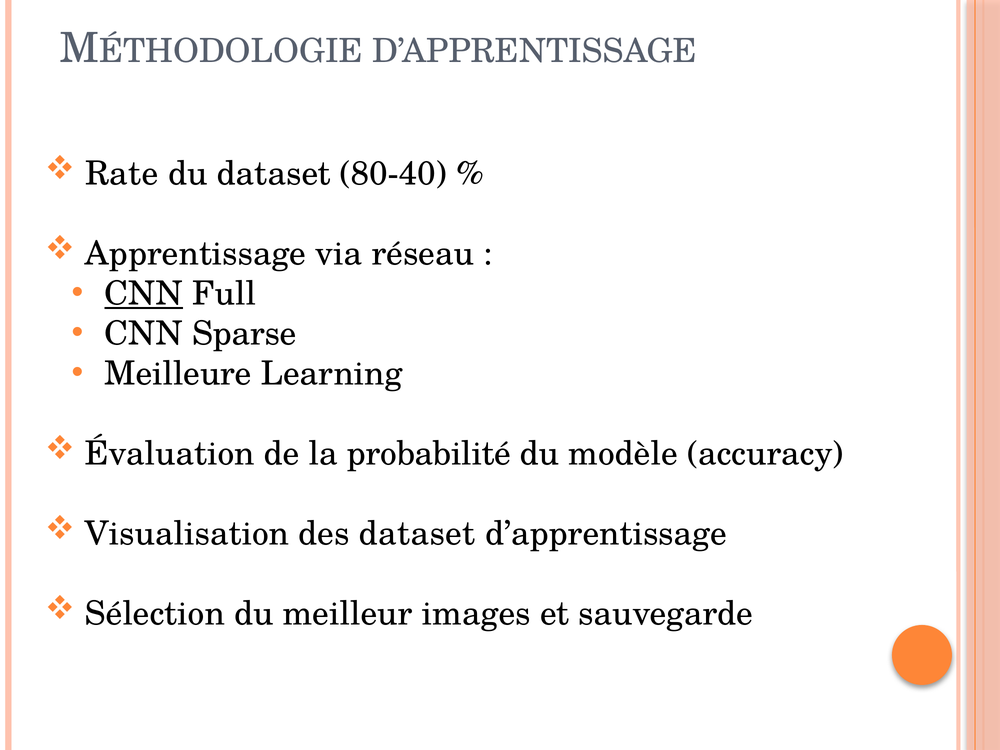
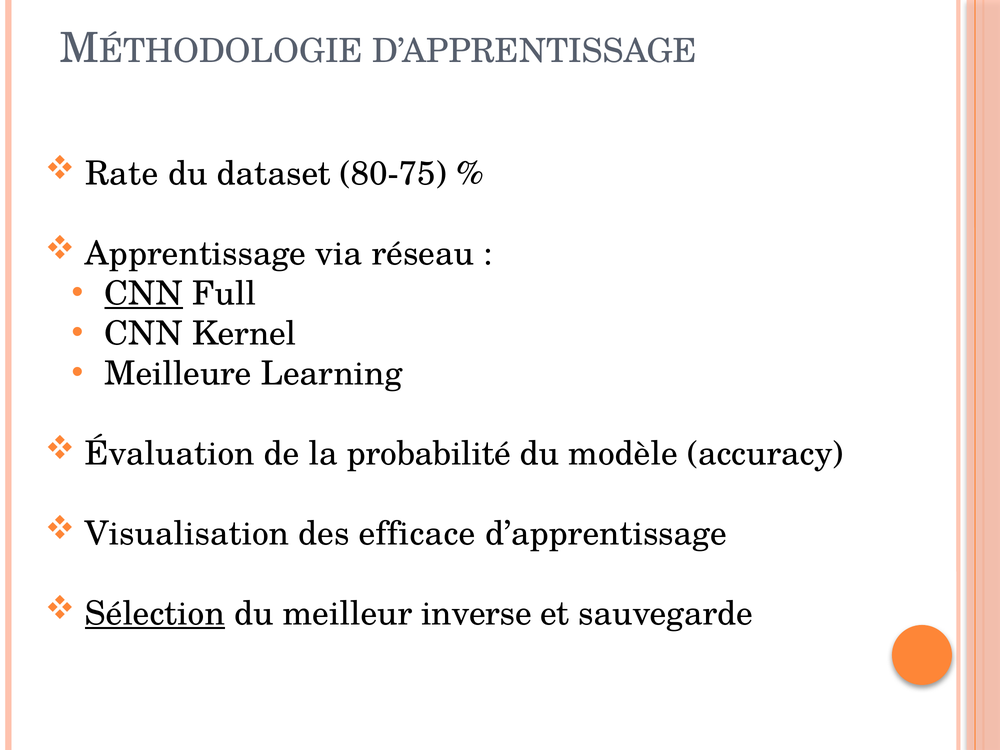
80-40: 80-40 -> 80-75
Sparse: Sparse -> Kernel
des dataset: dataset -> efficace
Sélection underline: none -> present
images: images -> inverse
